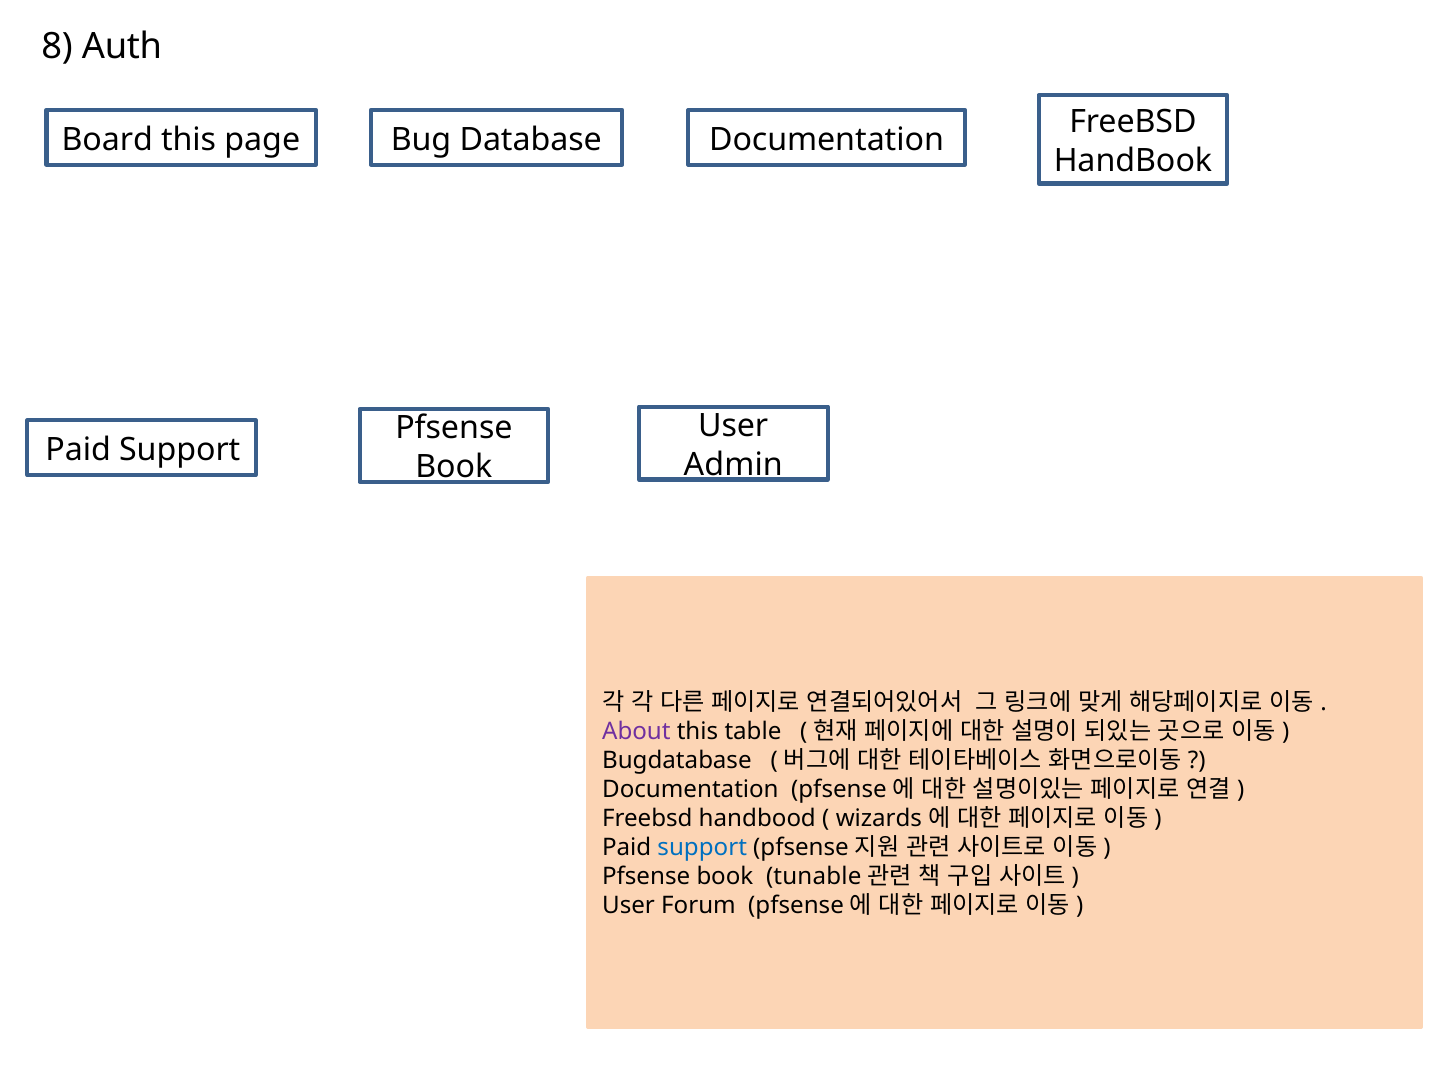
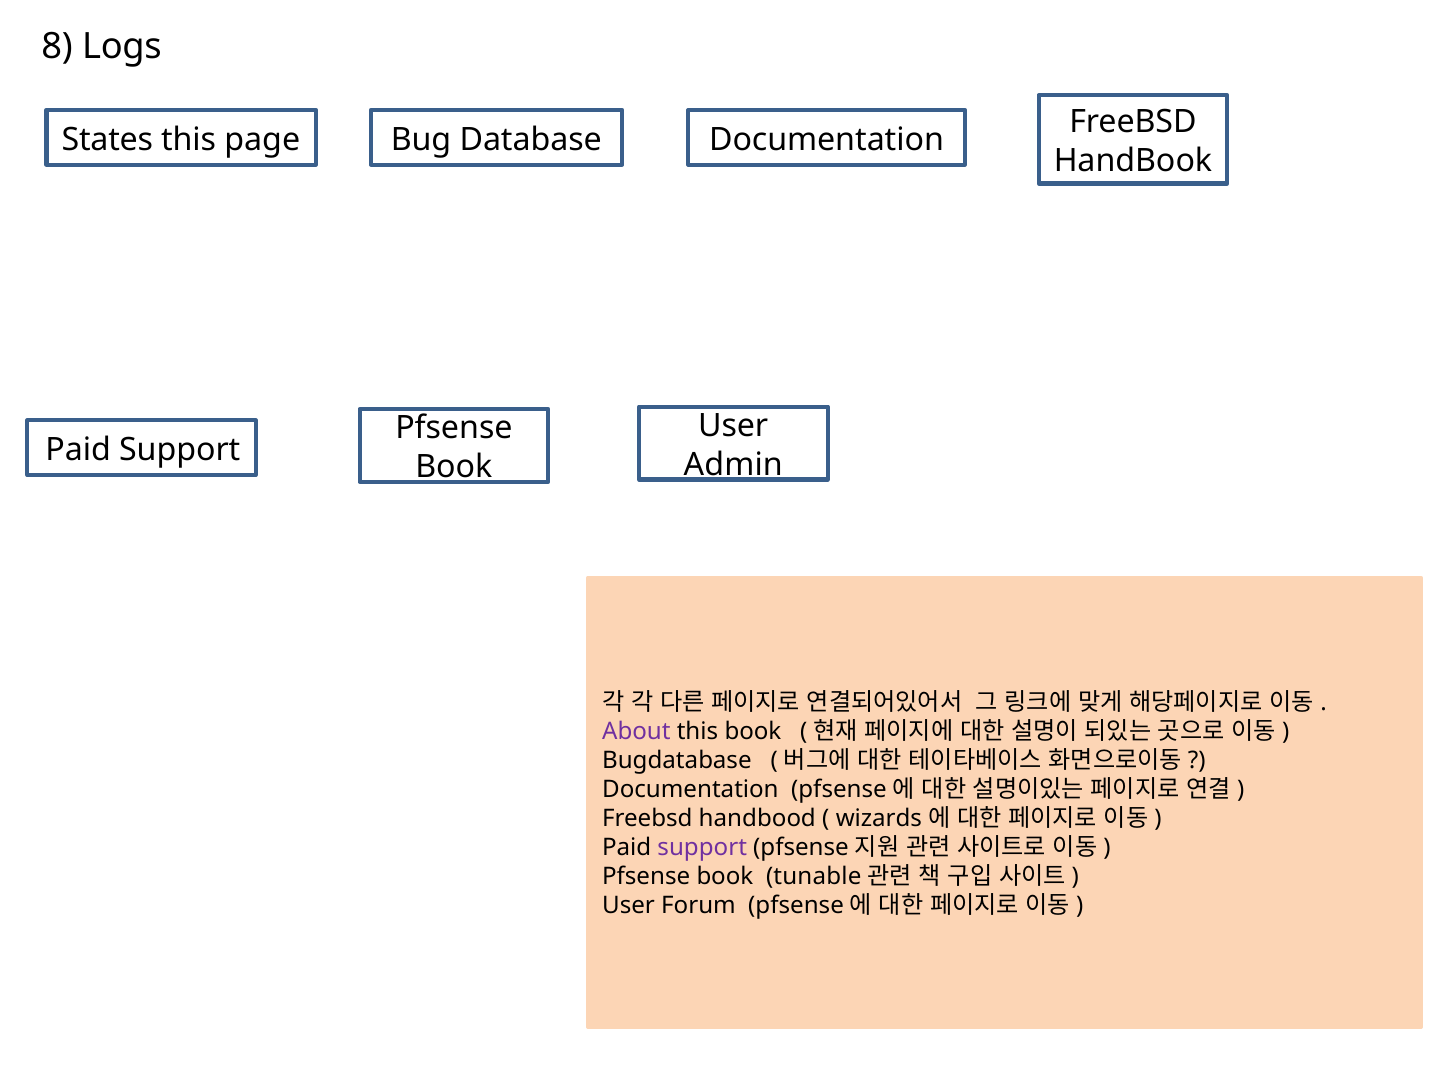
Auth: Auth -> Logs
Board: Board -> States
this table: table -> book
support at (702, 848) colour: blue -> purple
